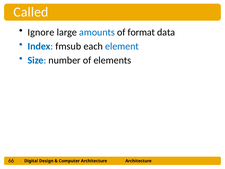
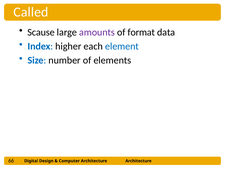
Ignore: Ignore -> Scause
amounts colour: blue -> purple
fmsub: fmsub -> higher
